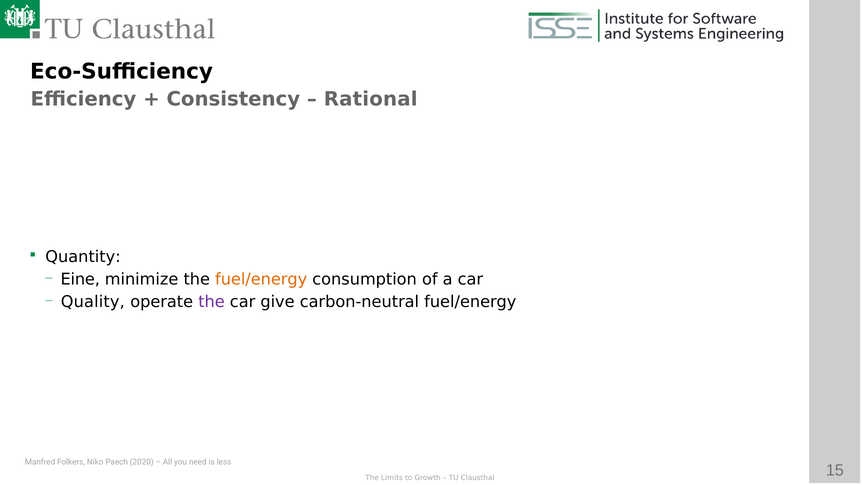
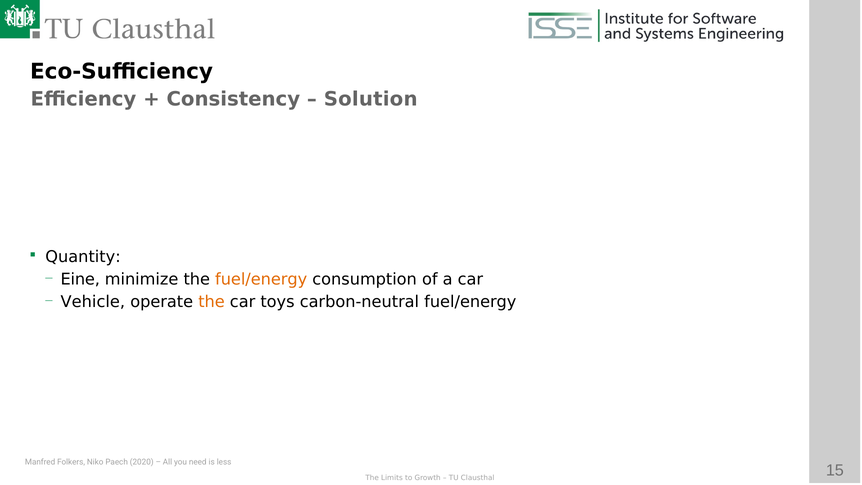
Rational: Rational -> Solution
Quality: Quality -> Vehicle
the at (212, 302) colour: purple -> orange
give: give -> toys
